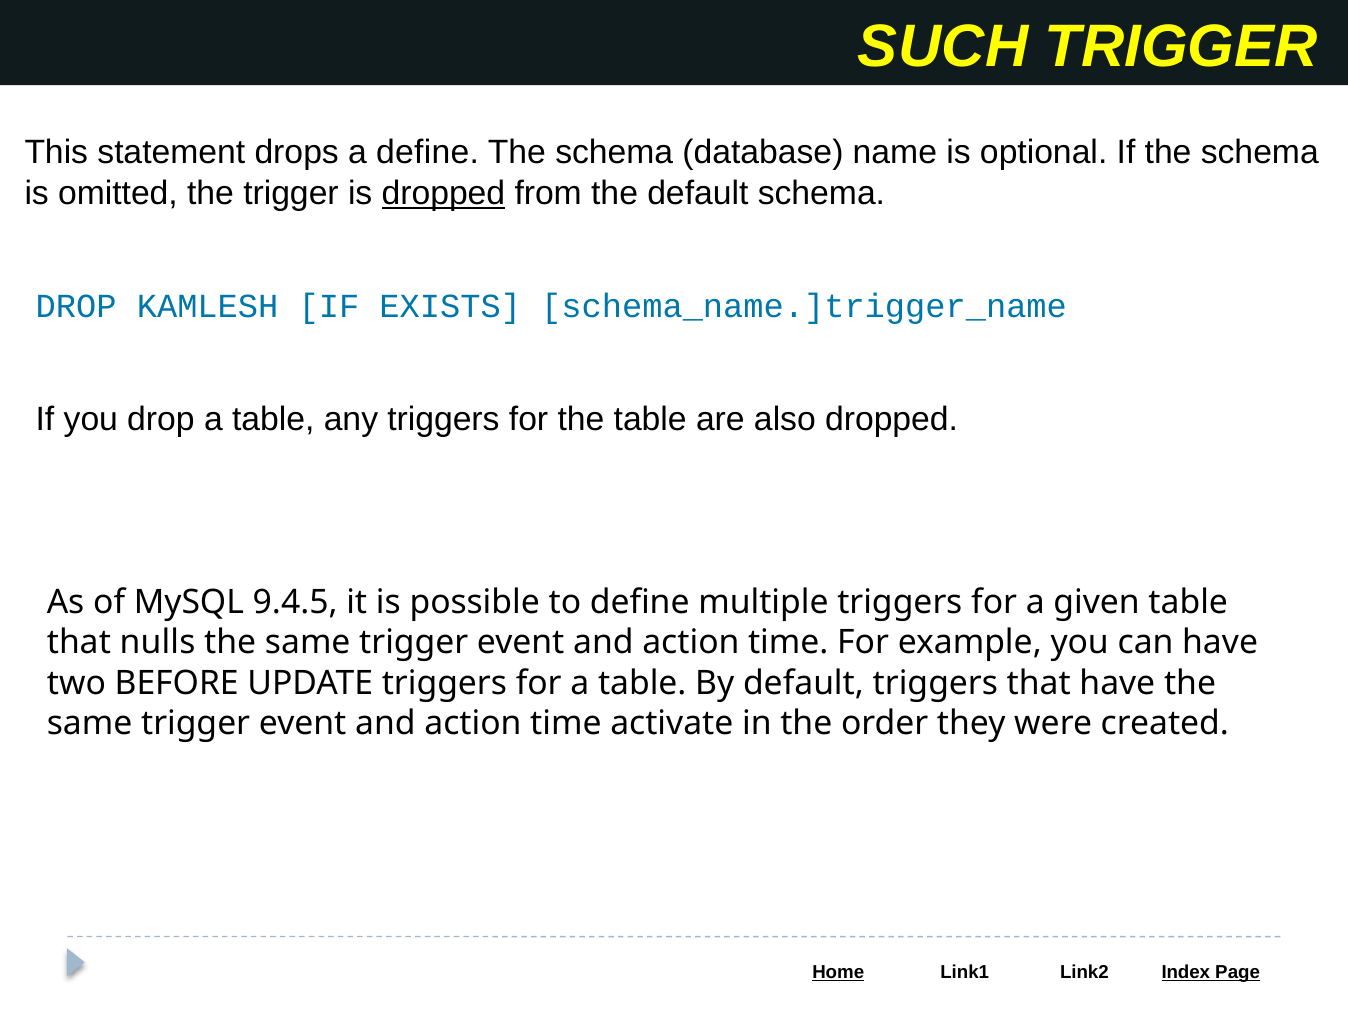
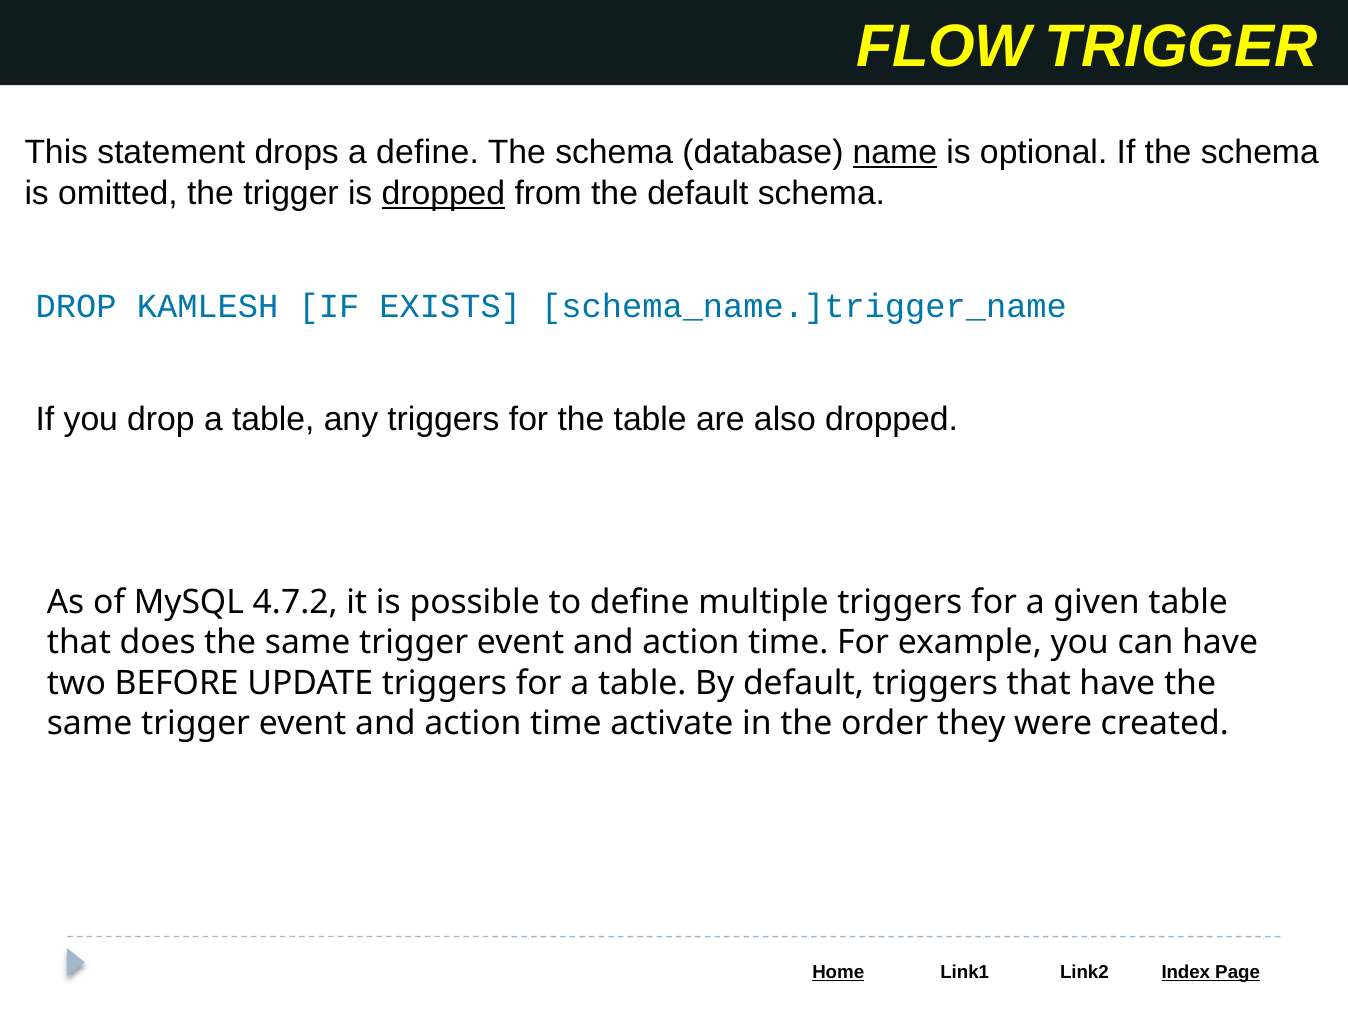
SUCH: SUCH -> FLOW
name underline: none -> present
9.4.5: 9.4.5 -> 4.7.2
nulls: nulls -> does
